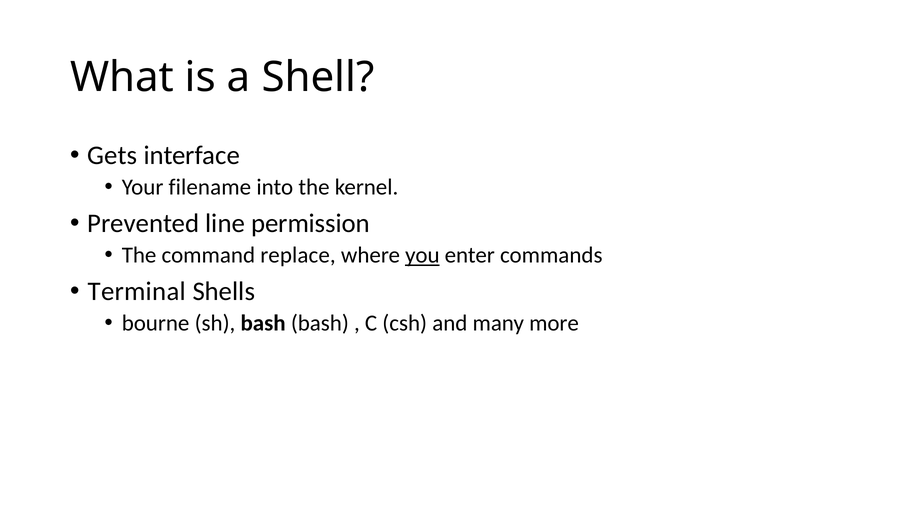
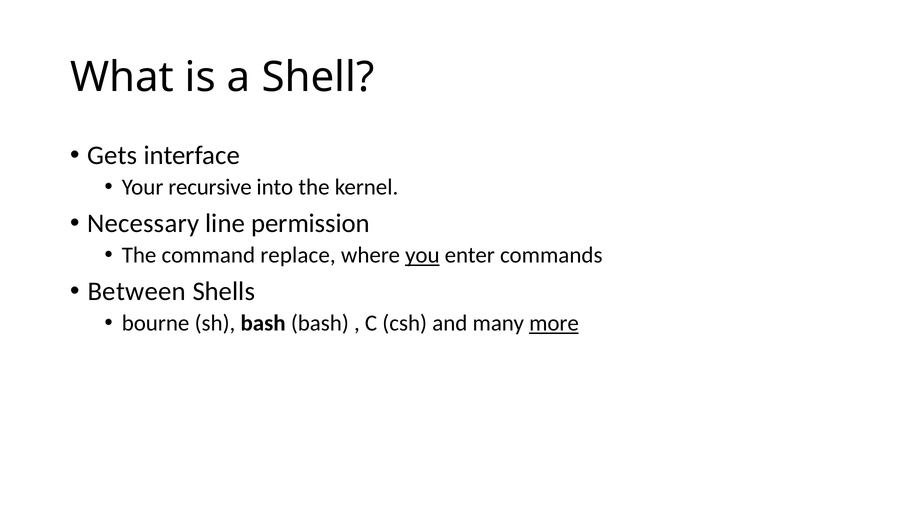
filename: filename -> recursive
Prevented: Prevented -> Necessary
Terminal: Terminal -> Between
more underline: none -> present
